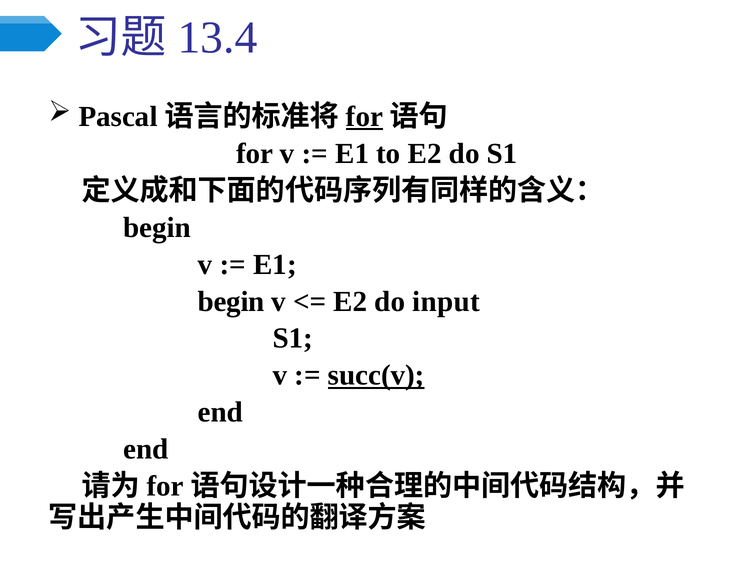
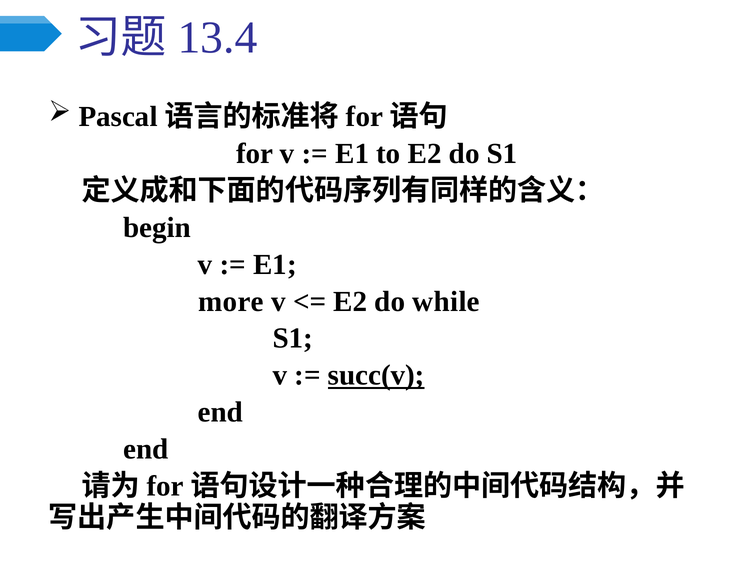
for at (364, 116) underline: present -> none
begin at (231, 301): begin -> more
input: input -> while
